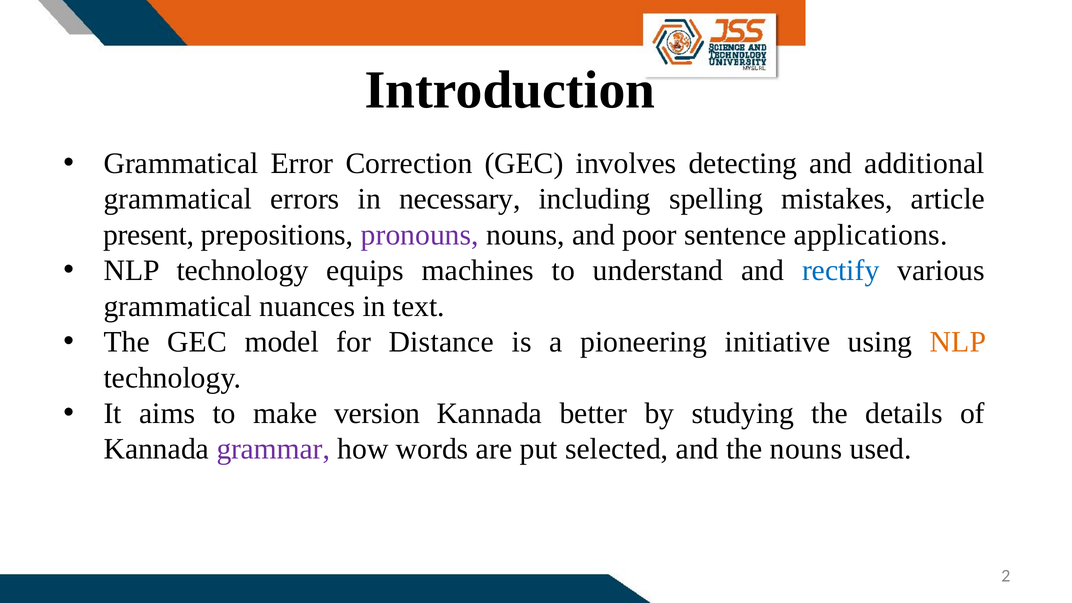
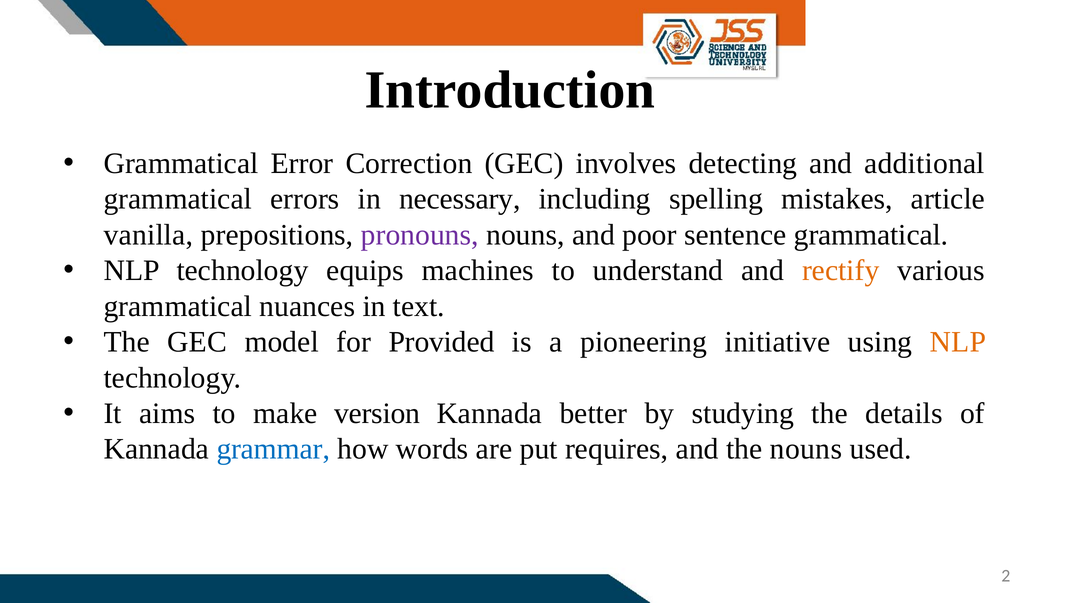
present: present -> vanilla
sentence applications: applications -> grammatical
rectify colour: blue -> orange
Distance: Distance -> Provided
grammar colour: purple -> blue
selected: selected -> requires
